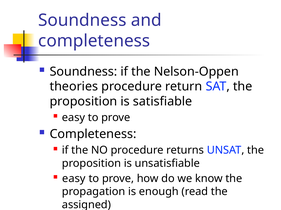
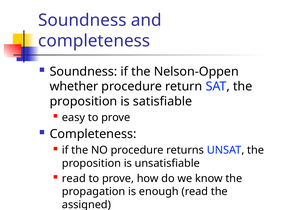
theories: theories -> whether
easy at (74, 179): easy -> read
